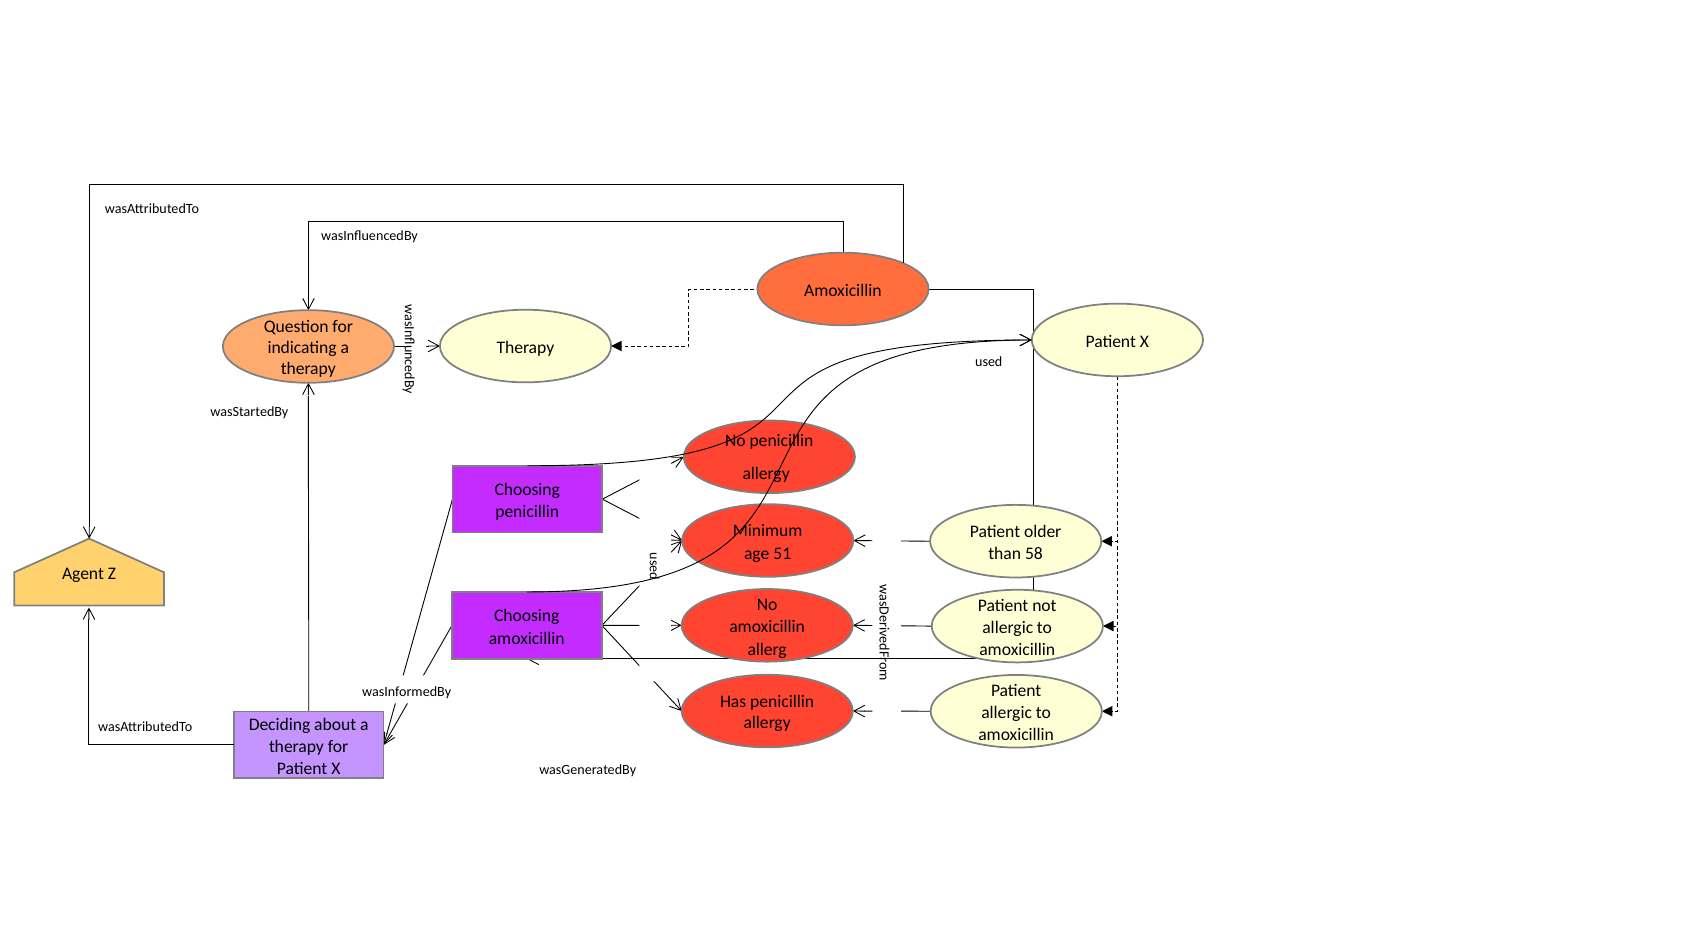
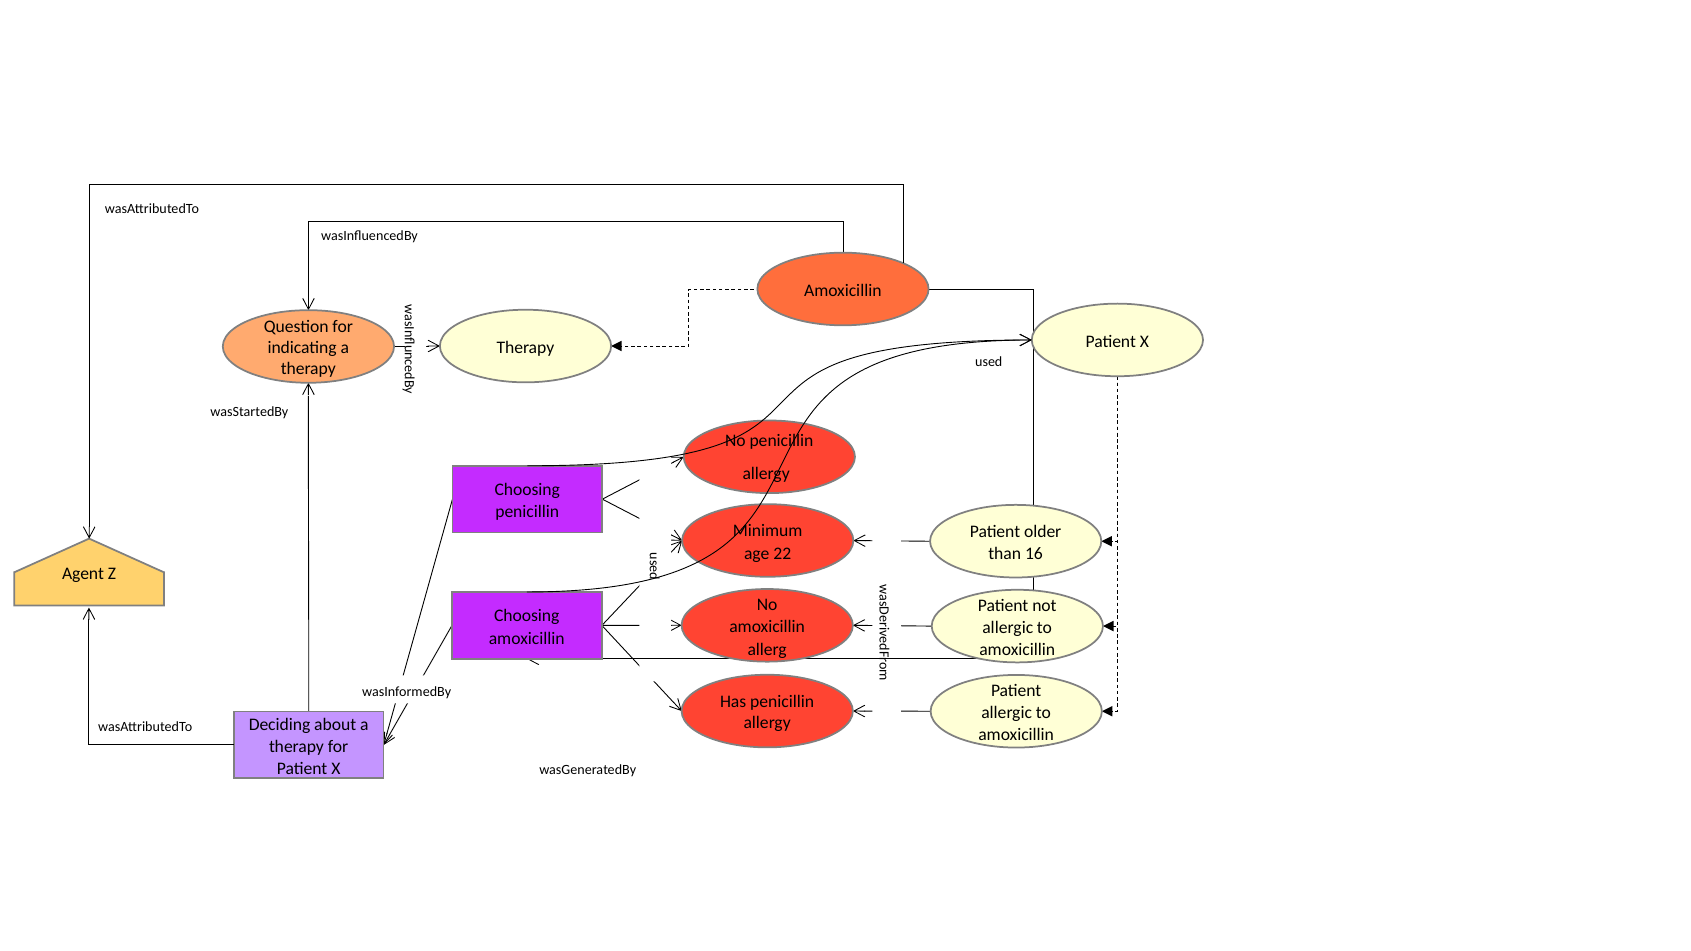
51: 51 -> 22
58: 58 -> 16
